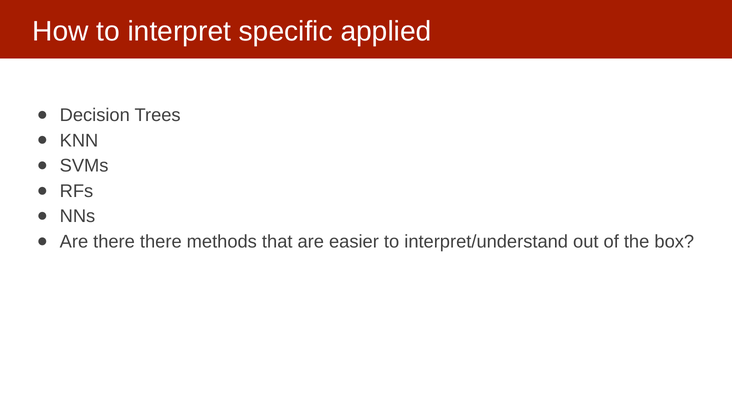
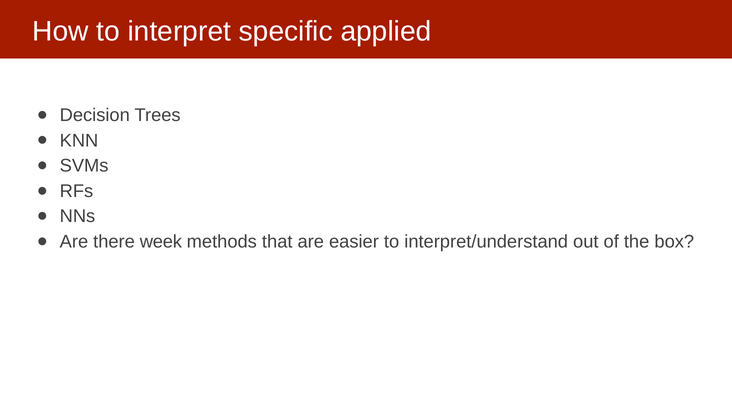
there there: there -> week
